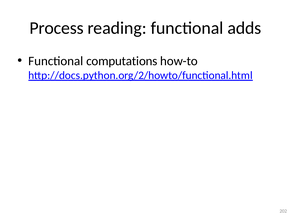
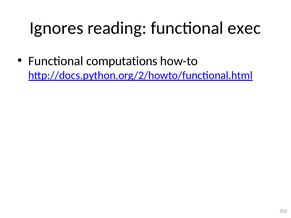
Process: Process -> Ignores
adds: adds -> exec
